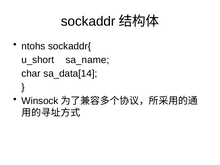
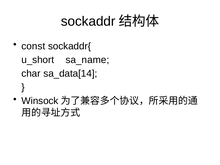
ntohs: ntohs -> const
